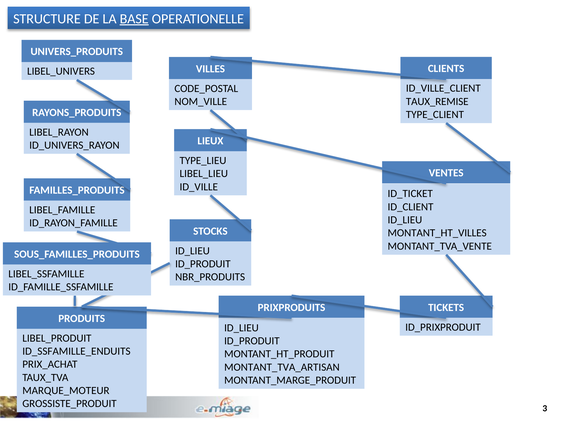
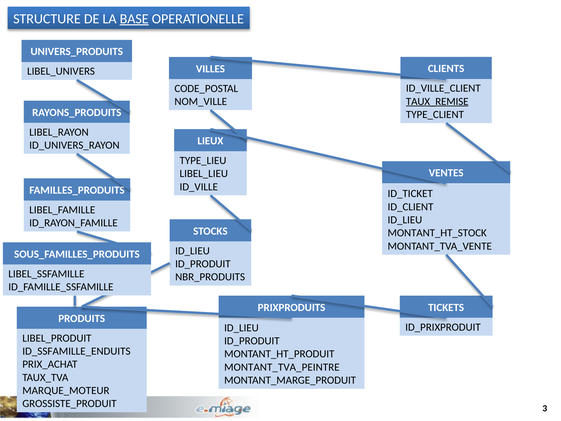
TAUX_REMISE underline: none -> present
MONTANT_HT_VILLES: MONTANT_HT_VILLES -> MONTANT_HT_STOCK
MONTANT_TVA_ARTISAN: MONTANT_TVA_ARTISAN -> MONTANT_TVA_PEINTRE
